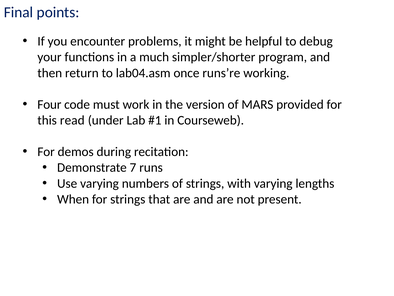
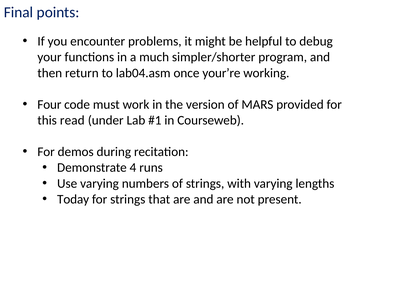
runs’re: runs’re -> your’re
7: 7 -> 4
When: When -> Today
